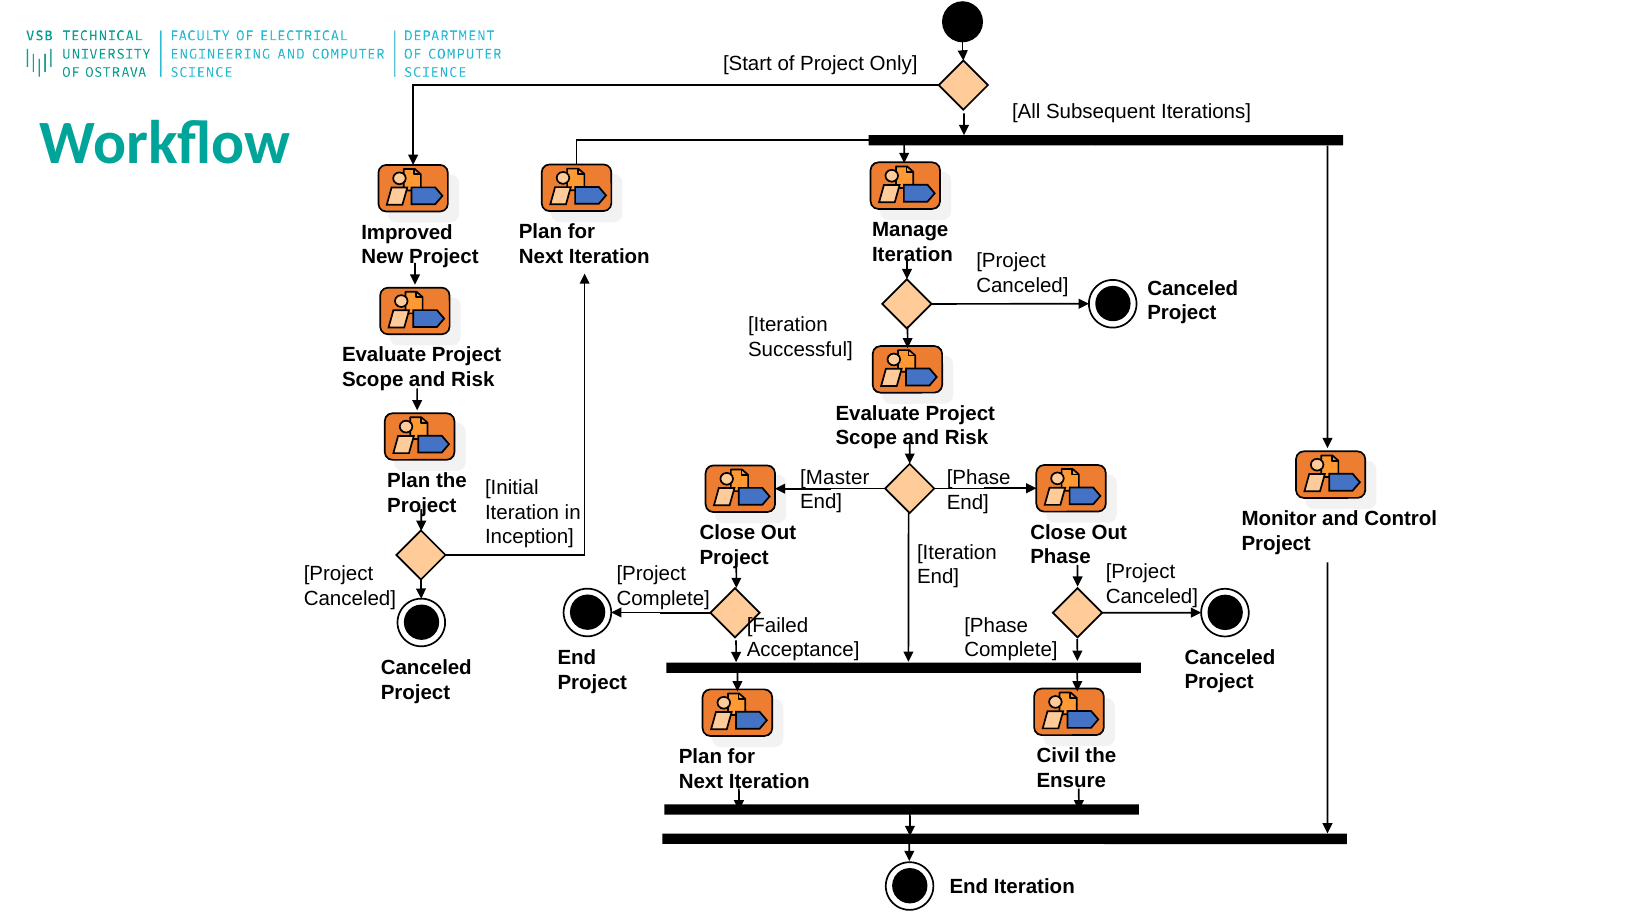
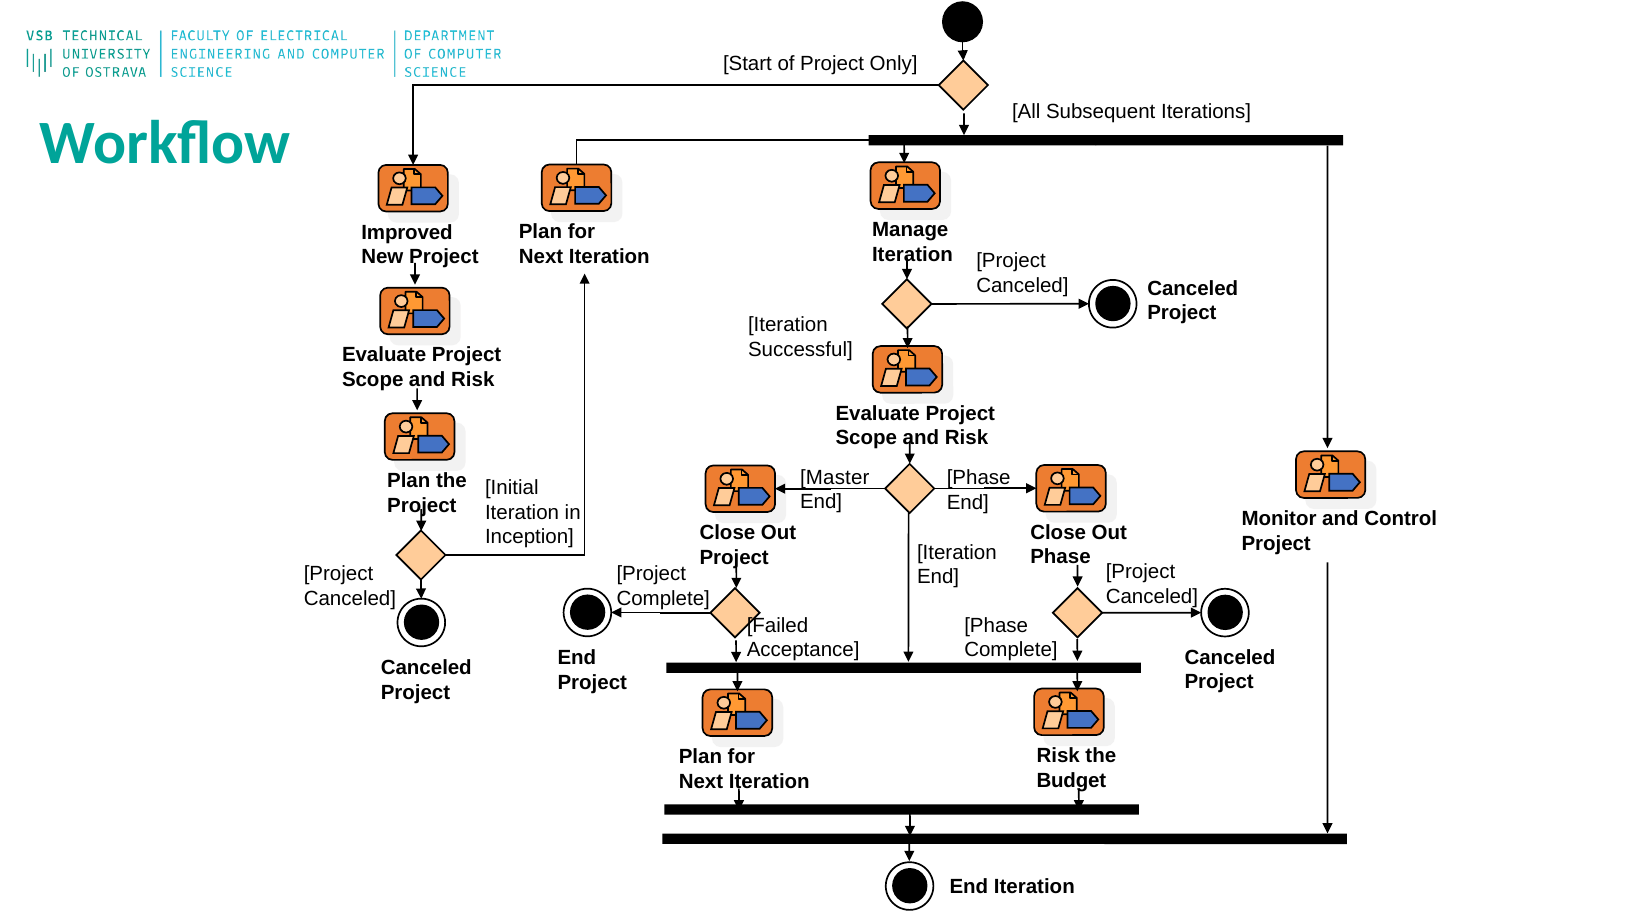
Civil at (1058, 756): Civil -> Risk
Ensure: Ensure -> Budget
